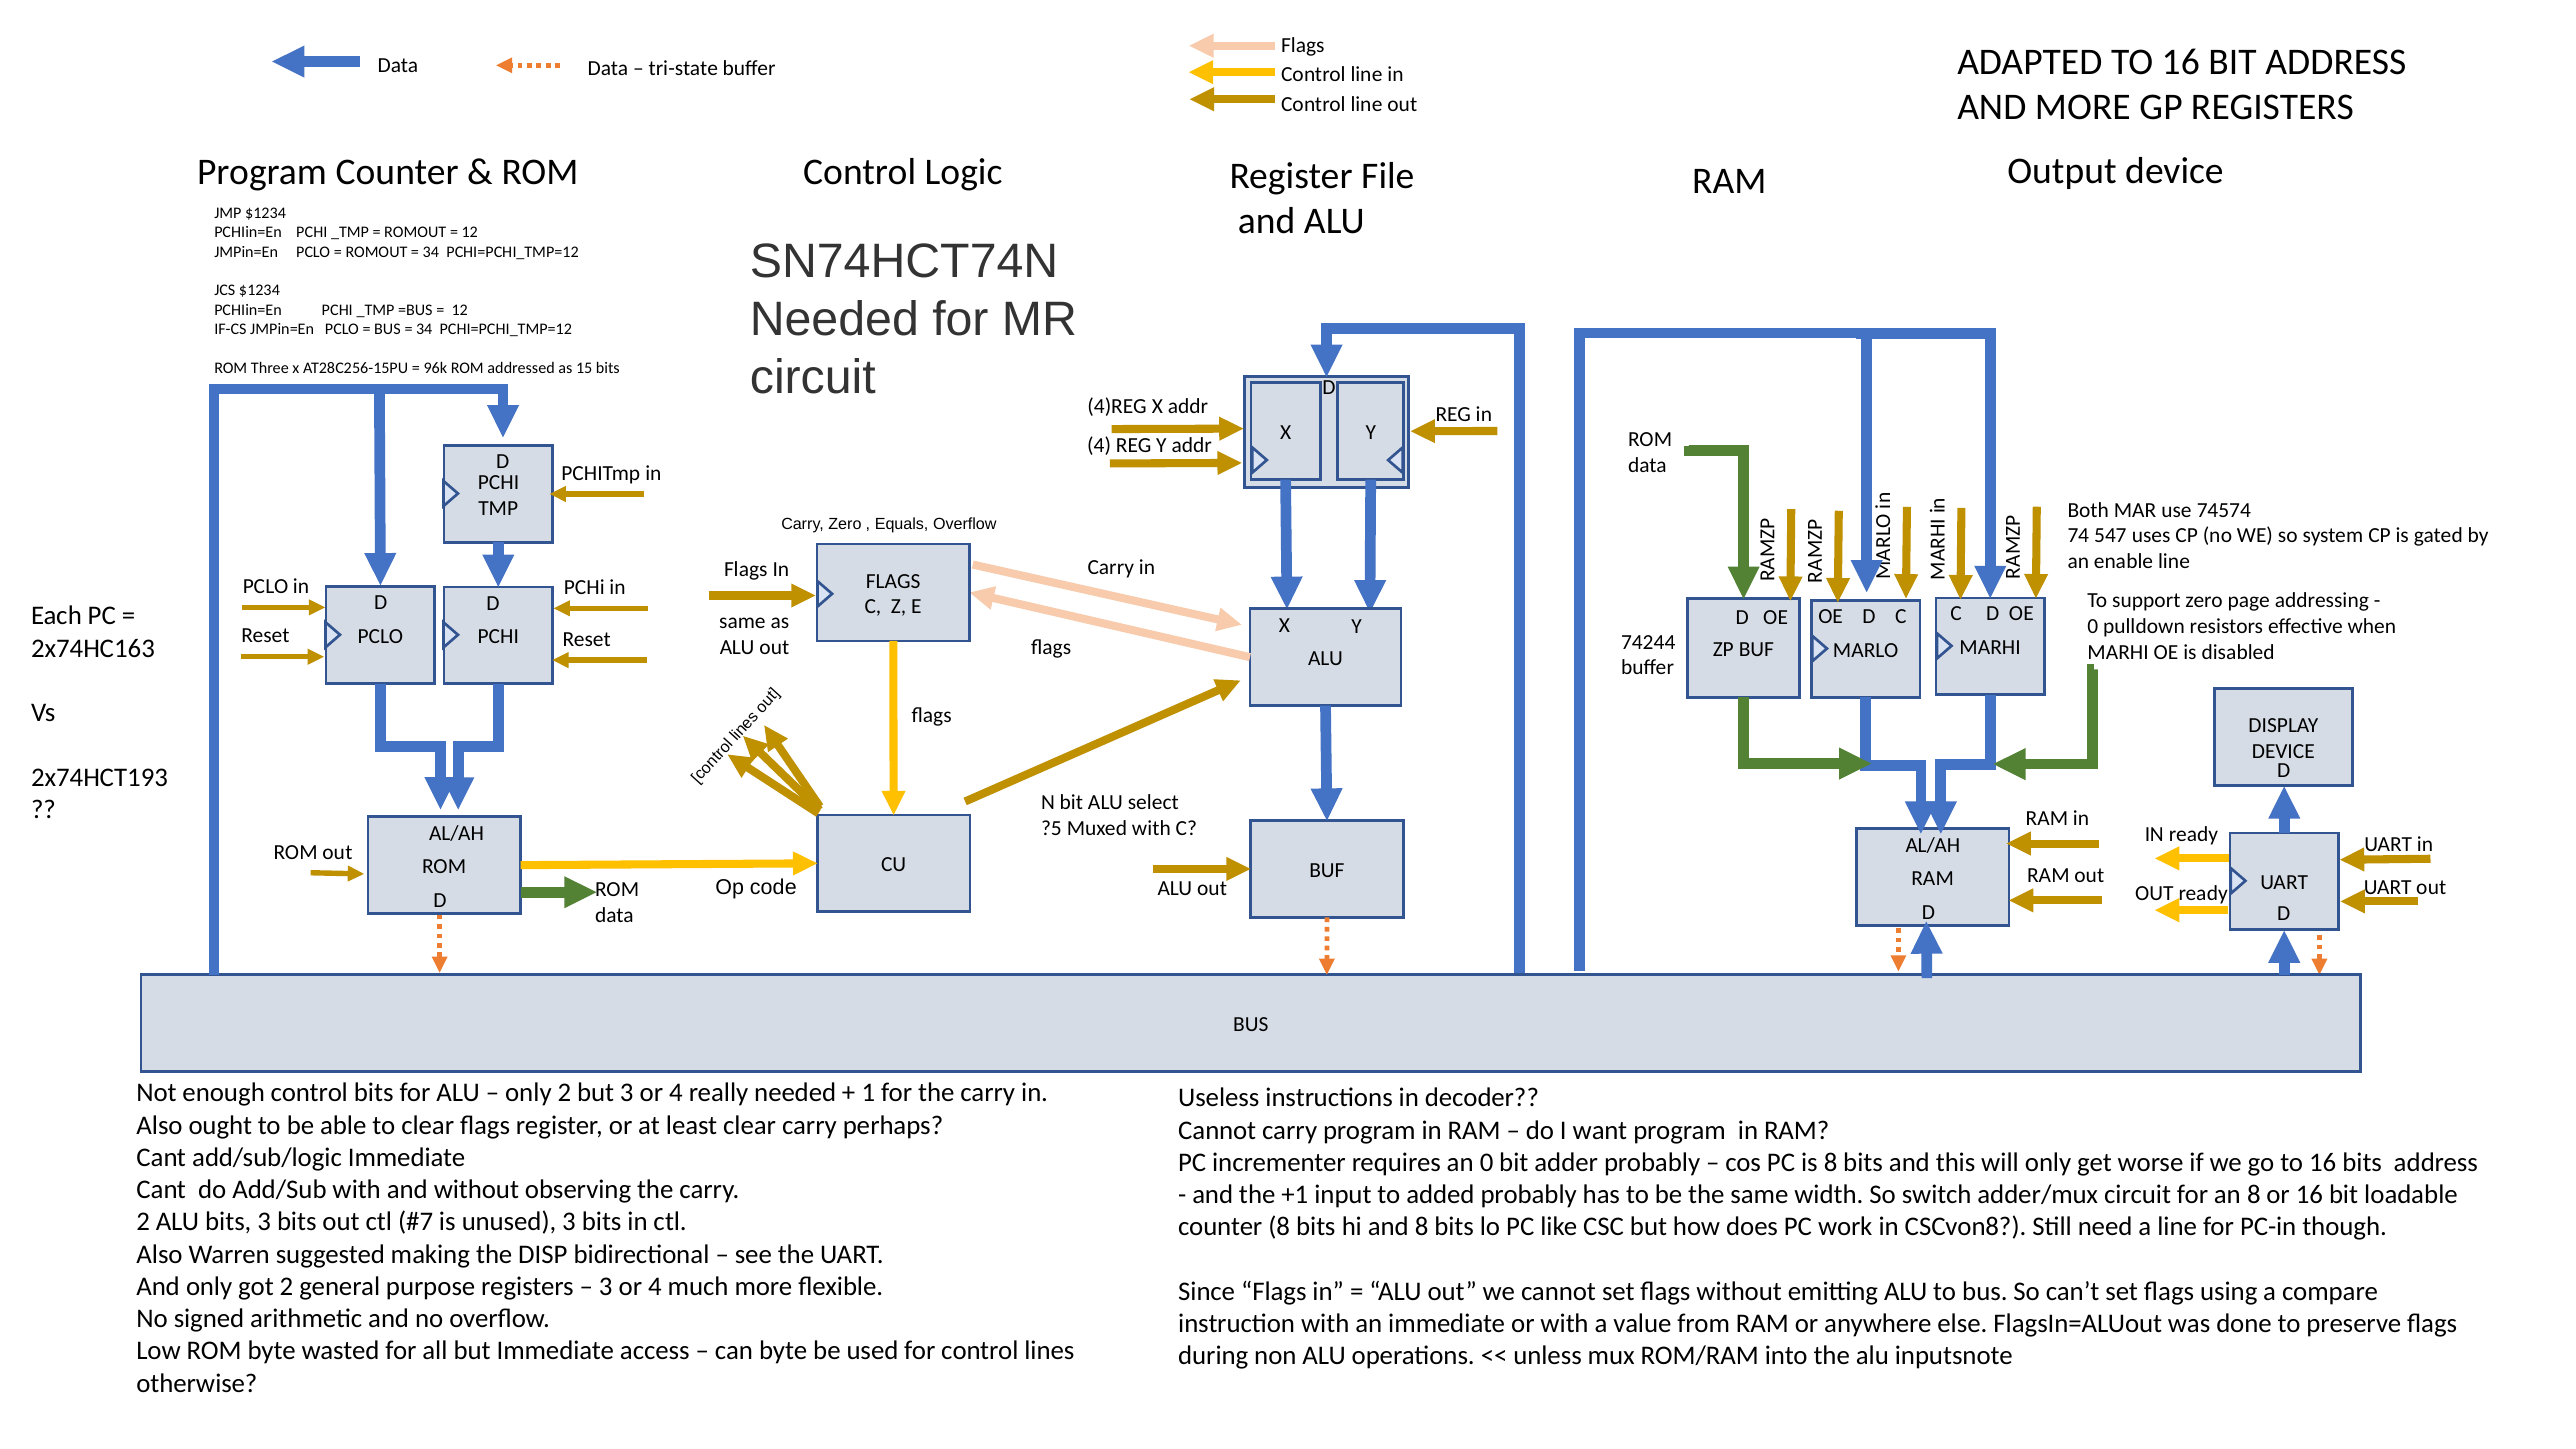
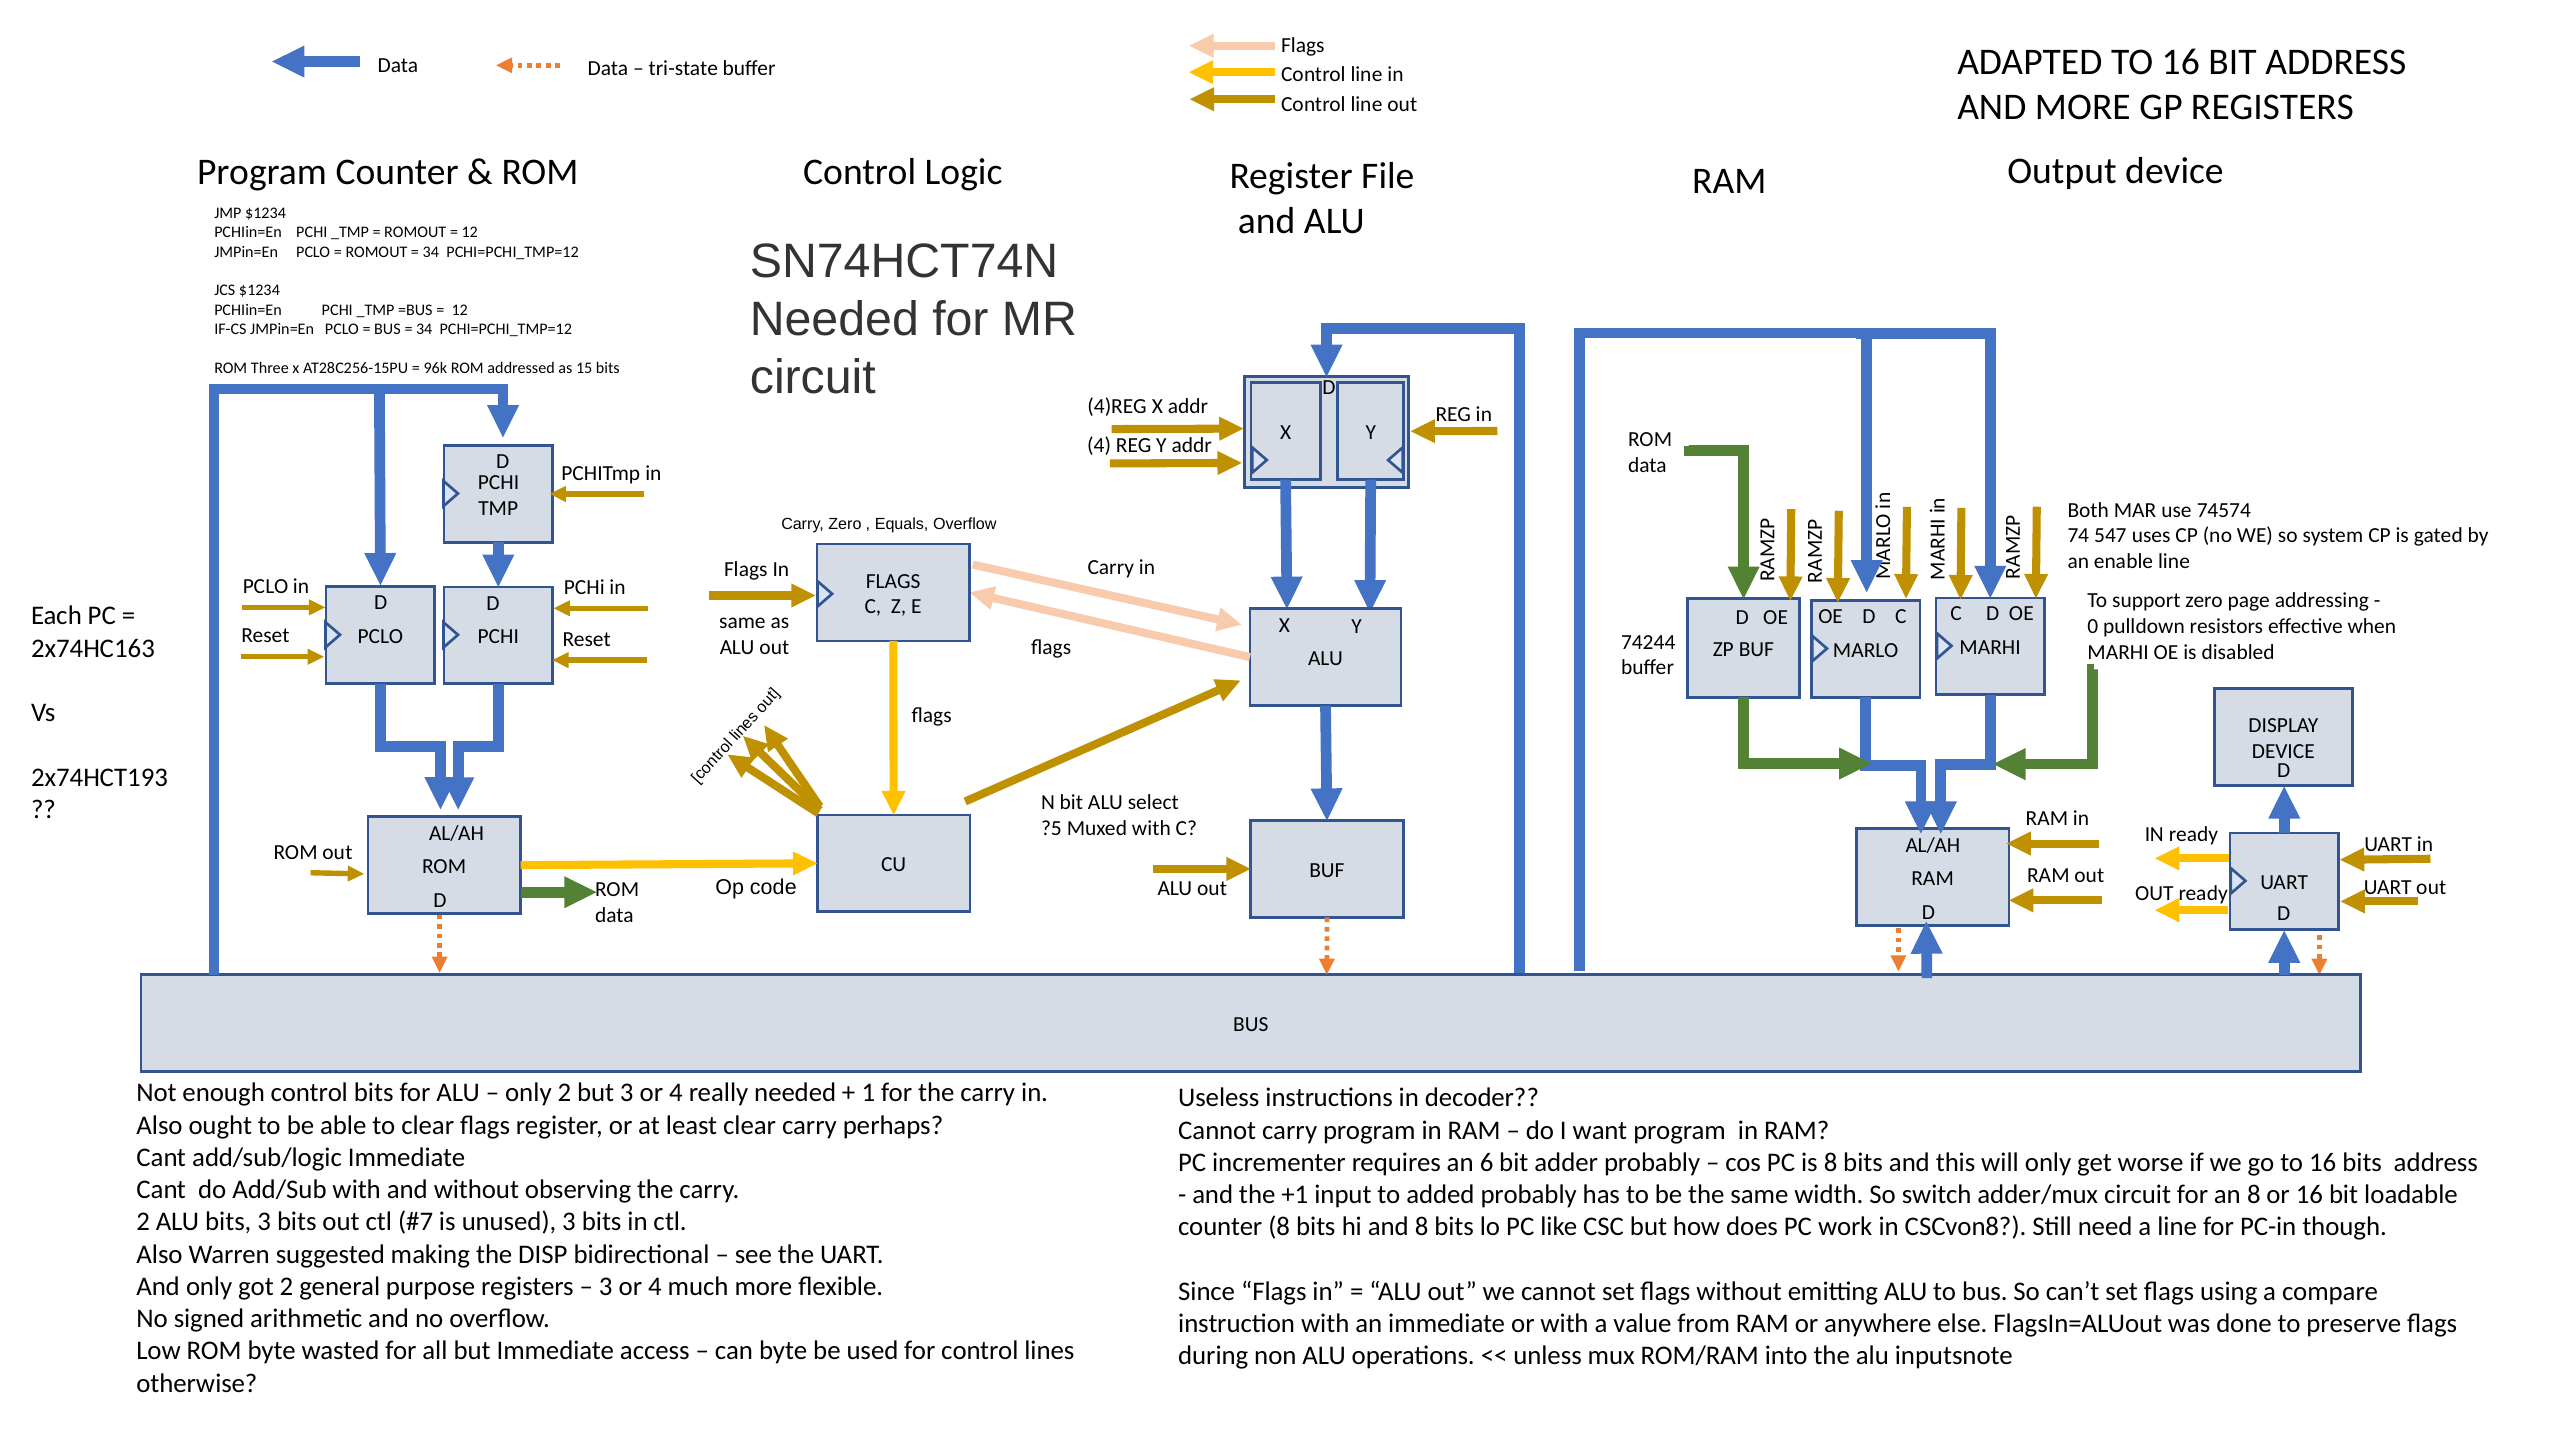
an 0: 0 -> 6
